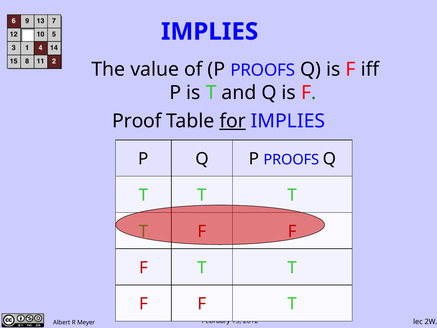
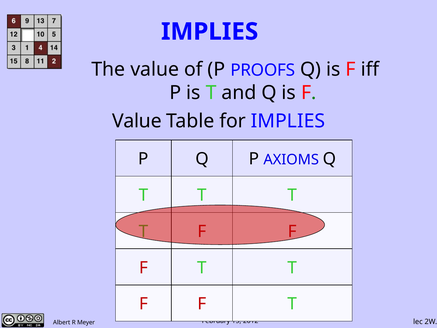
Proof at (137, 121): Proof -> Value
for underline: present -> none
Q P PROOFS: PROOFS -> AXIOMS
